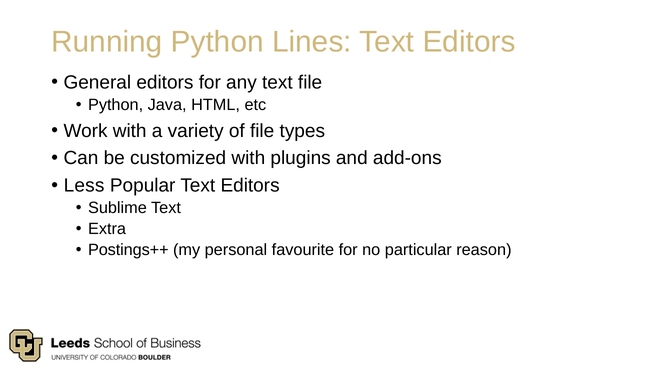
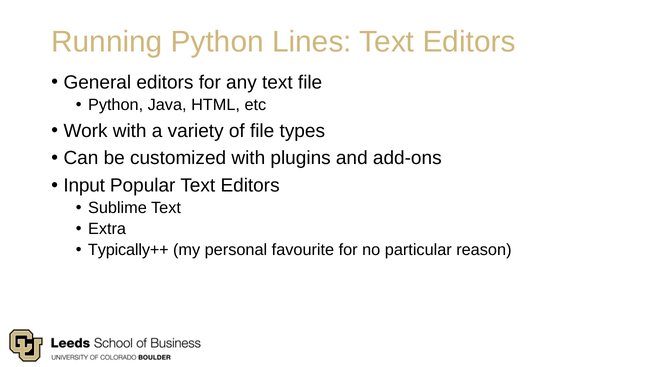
Less: Less -> Input
Postings++: Postings++ -> Typically++
